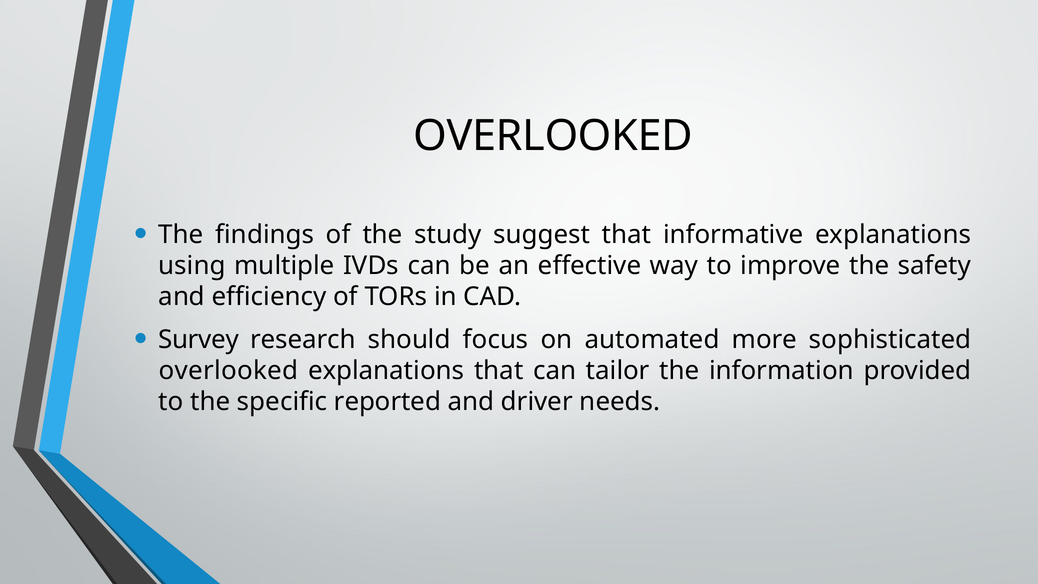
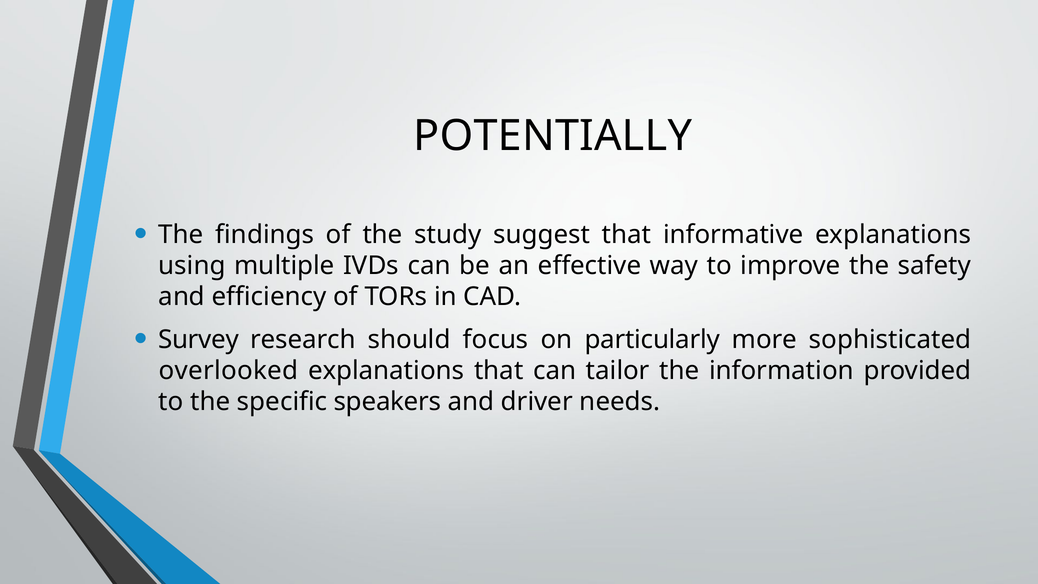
OVERLOOKED at (553, 136): OVERLOOKED -> POTENTIALLY
automated: automated -> particularly
reported: reported -> speakers
